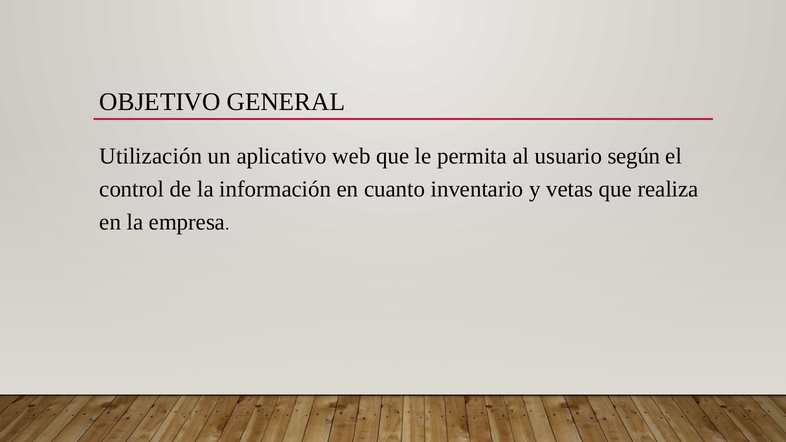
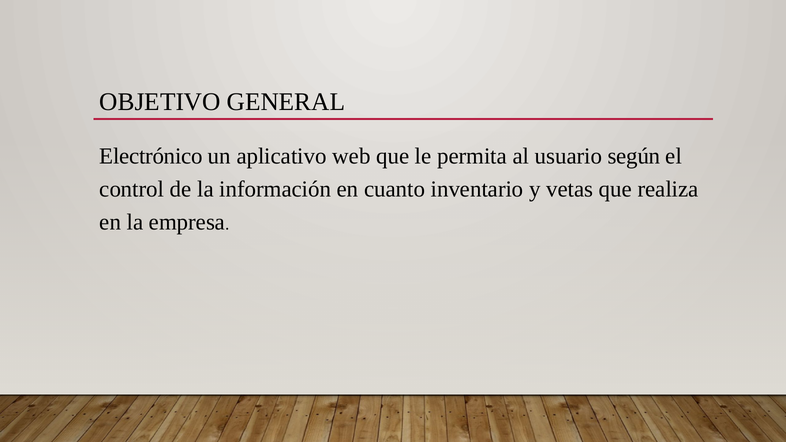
Utilización: Utilización -> Electrónico
